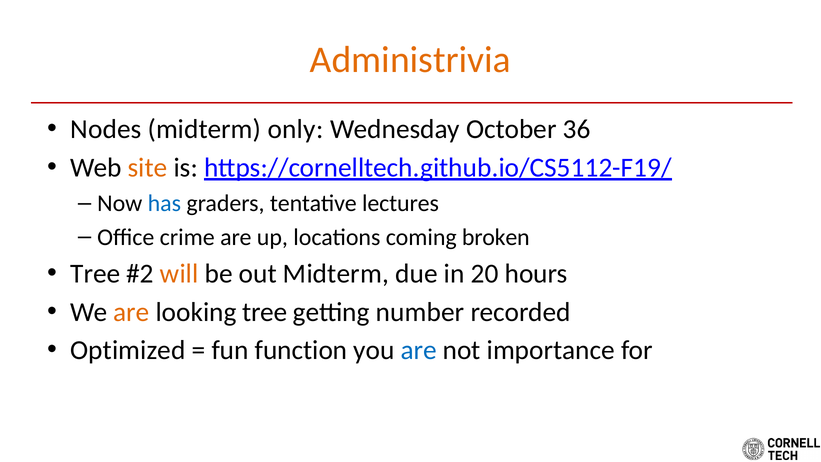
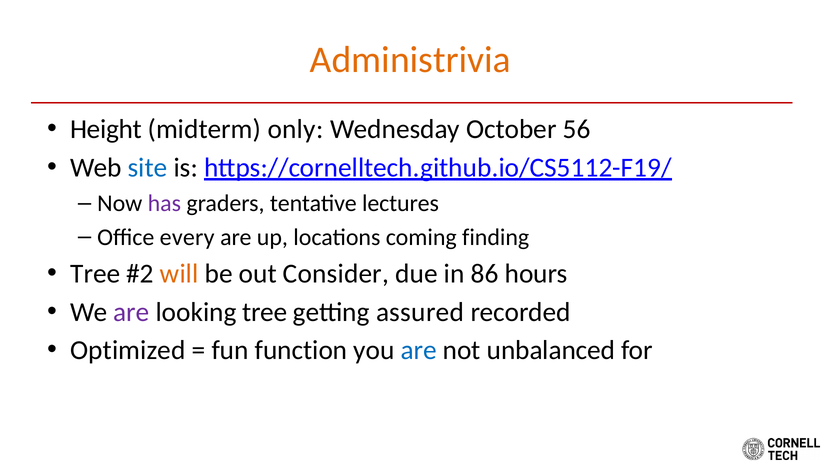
Nodes: Nodes -> Height
36: 36 -> 56
site colour: orange -> blue
has colour: blue -> purple
crime: crime -> every
broken: broken -> finding
out Midterm: Midterm -> Consider
20: 20 -> 86
are at (131, 312) colour: orange -> purple
number: number -> assured
importance: importance -> unbalanced
